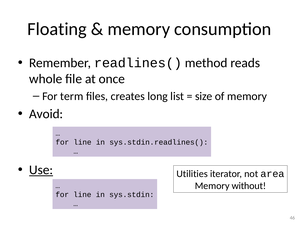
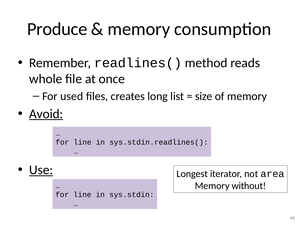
Floating: Floating -> Produce
term: term -> used
Avoid underline: none -> present
Utilities: Utilities -> Longest
